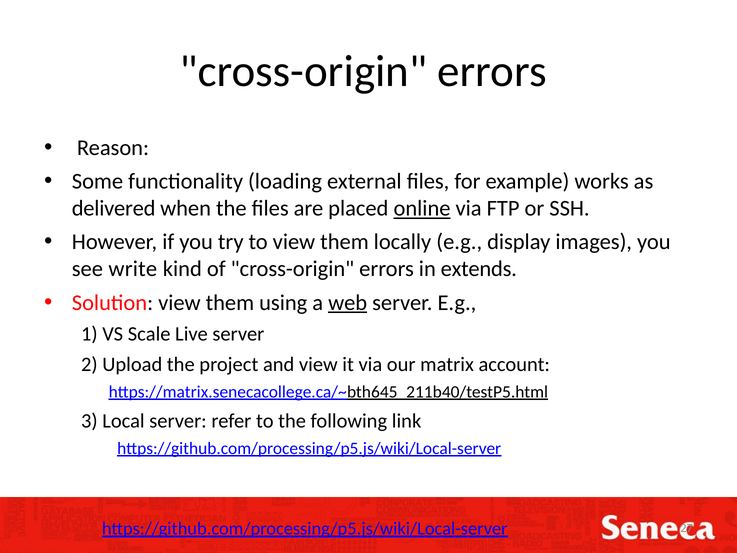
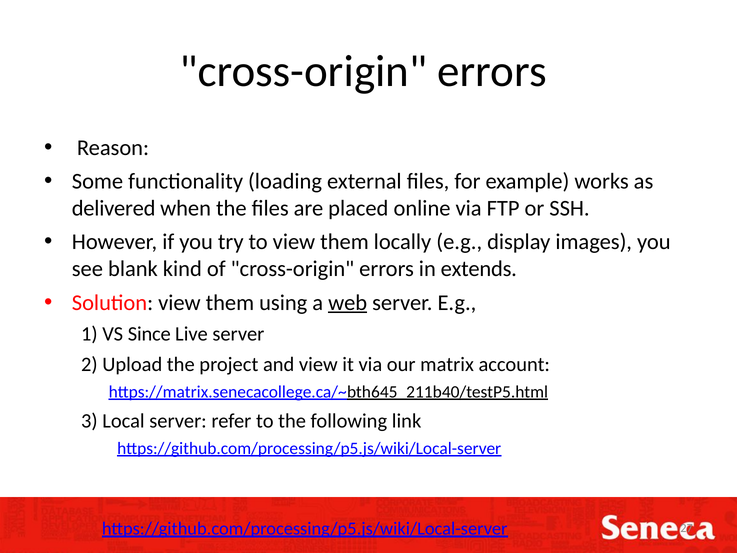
online underline: present -> none
write: write -> blank
Scale: Scale -> Since
